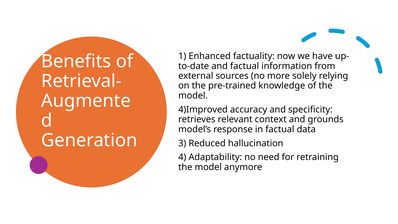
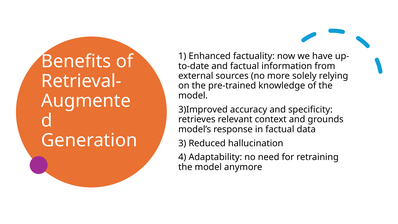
4)Improved: 4)Improved -> 3)Improved
